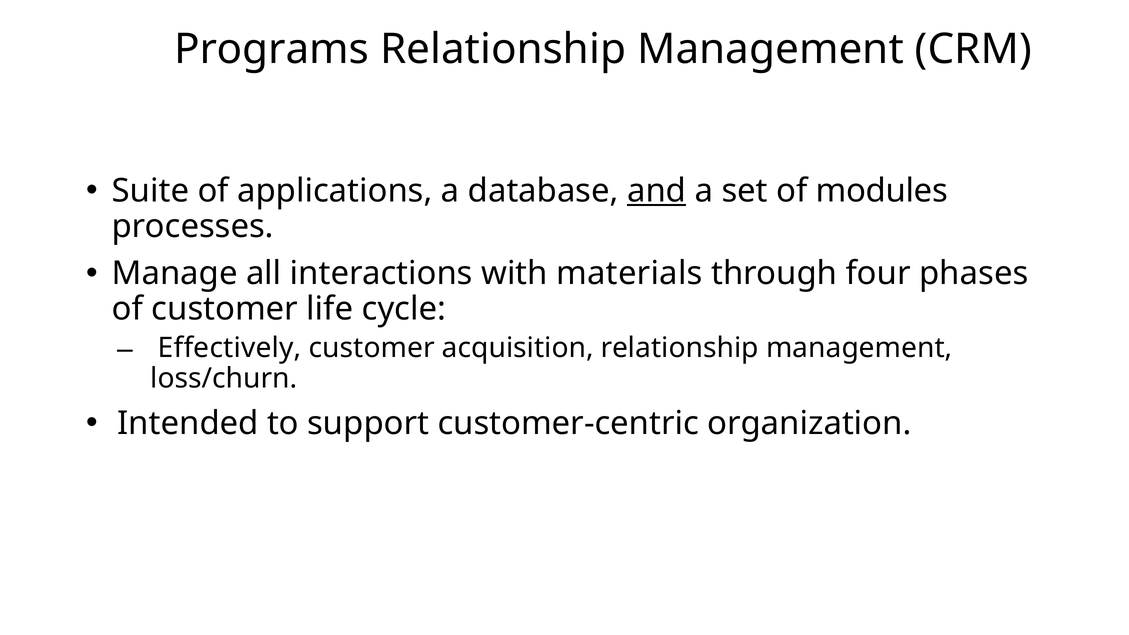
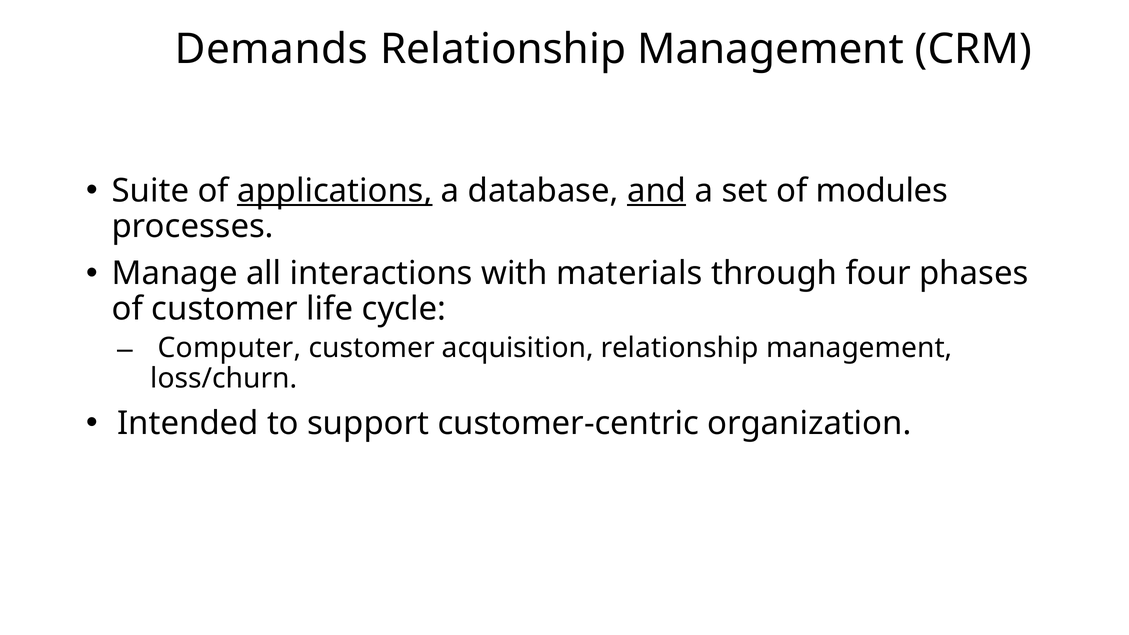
Programs: Programs -> Demands
applications underline: none -> present
Effectively: Effectively -> Computer
